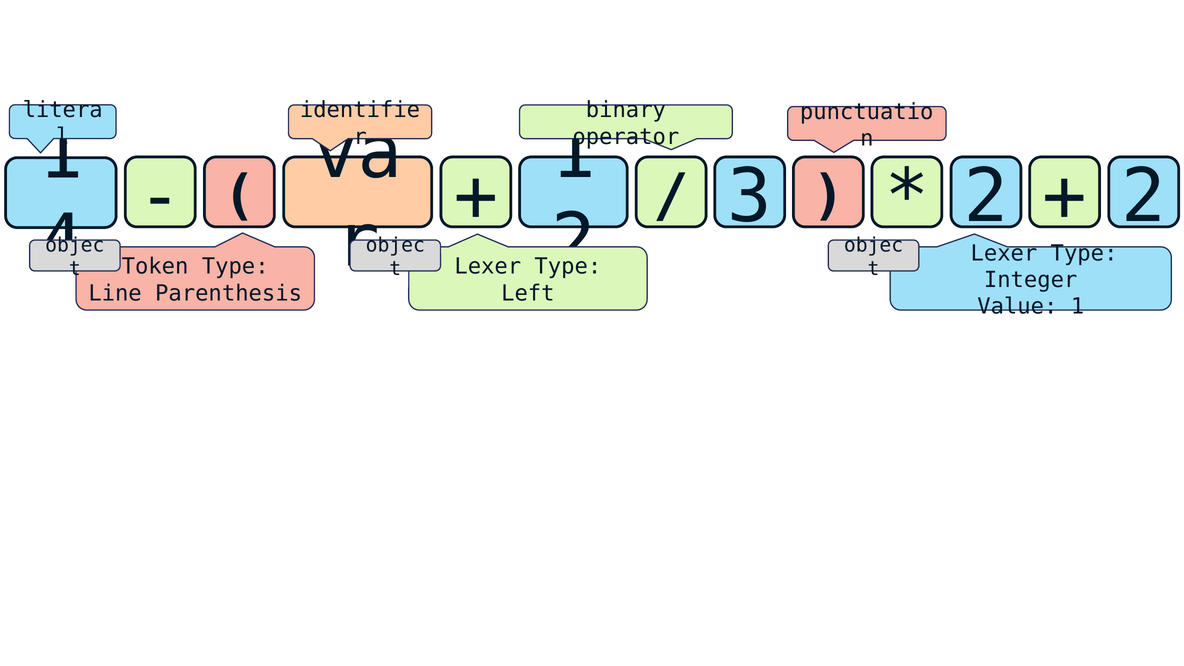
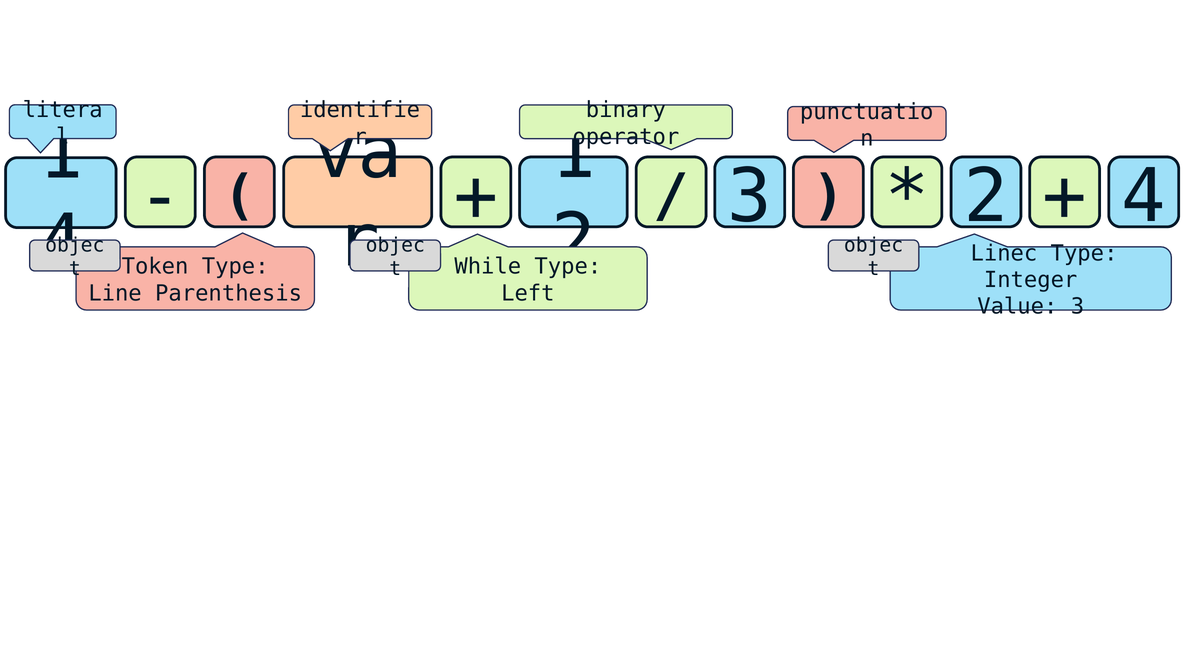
2 at (1144, 197): 2 -> 4
Lexer at (1004, 253): Lexer -> Linec
Lexer at (488, 267): Lexer -> While
Value 1: 1 -> 3
